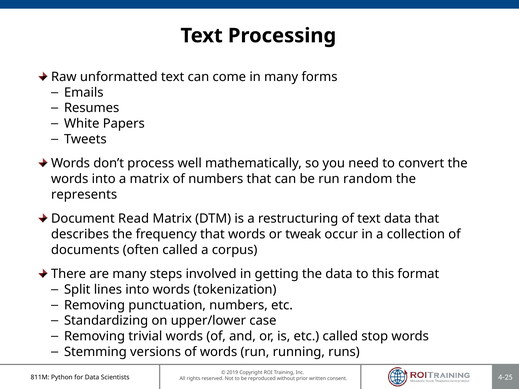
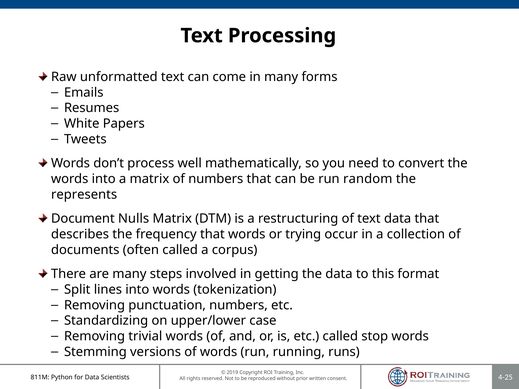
Read: Read -> Nulls
tweak: tweak -> trying
